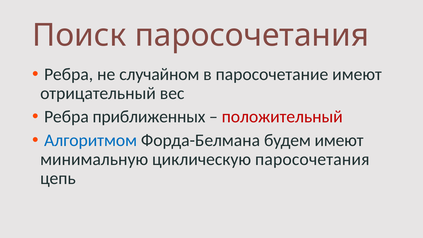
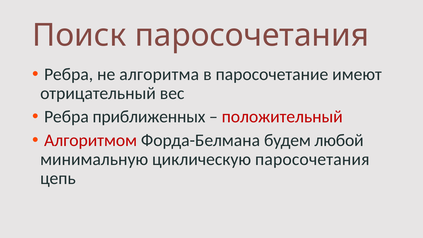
случайном: случайном -> алгоритма
Алгоритмом colour: blue -> red
будем имеют: имеют -> любой
